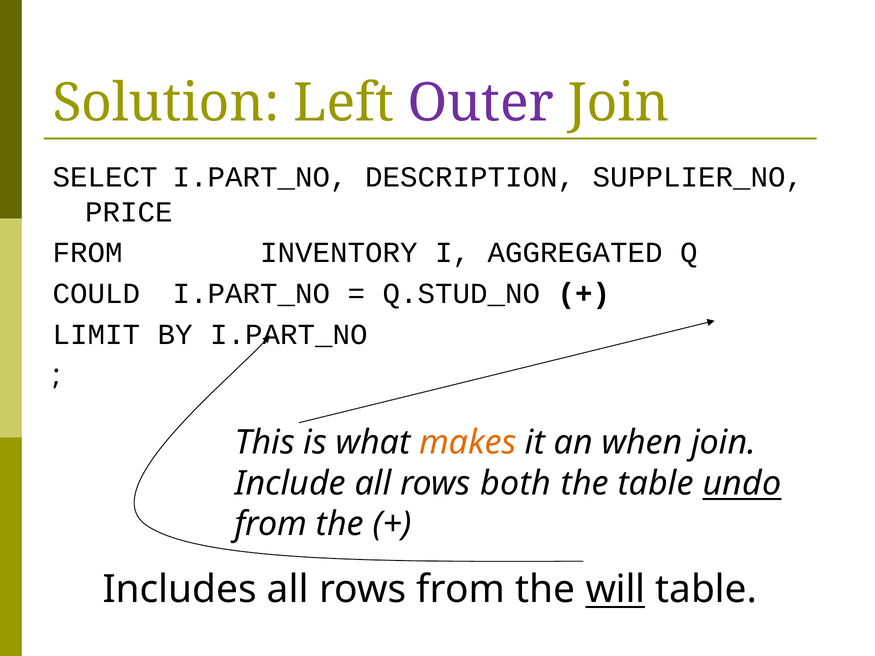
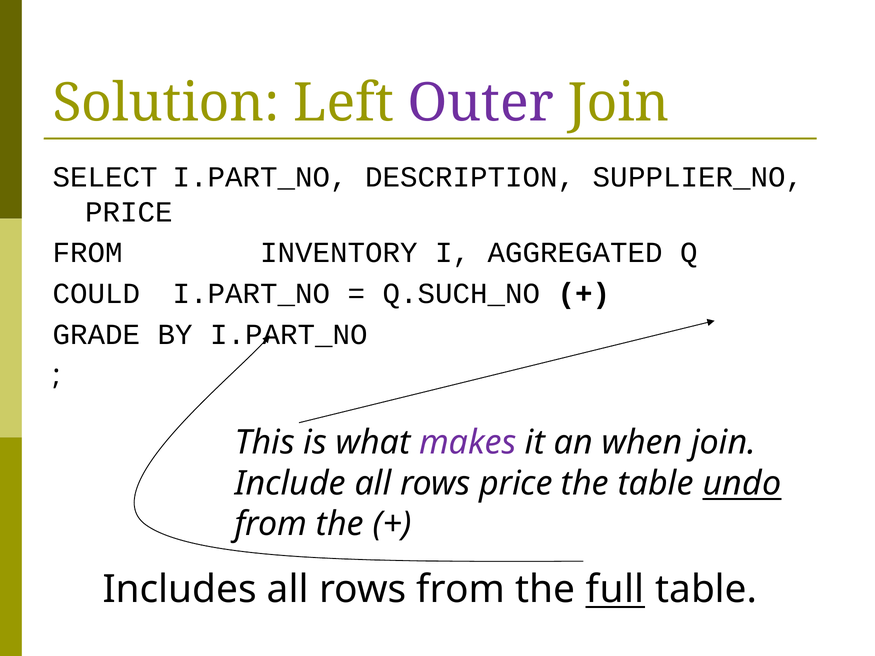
Q.STUD_NO: Q.STUD_NO -> Q.SUCH_NO
LIMIT: LIMIT -> GRADE
makes colour: orange -> purple
rows both: both -> price
will: will -> full
